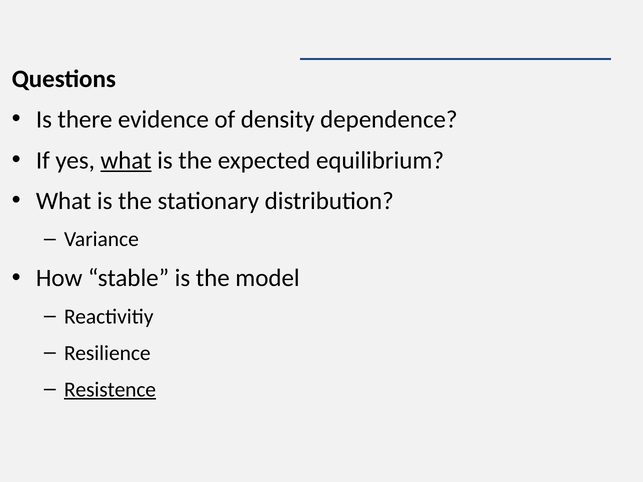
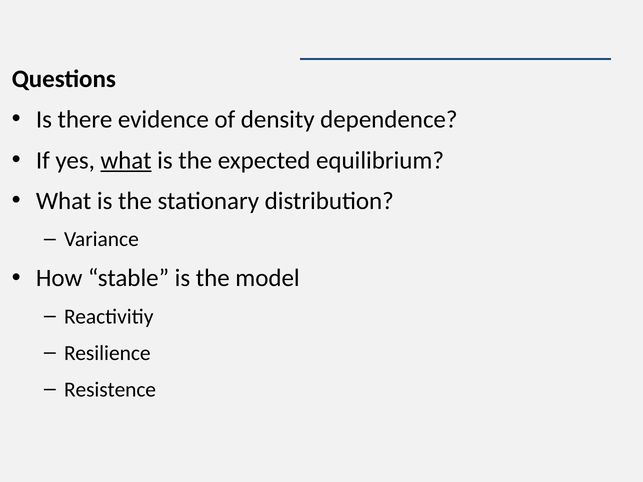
Resistence underline: present -> none
